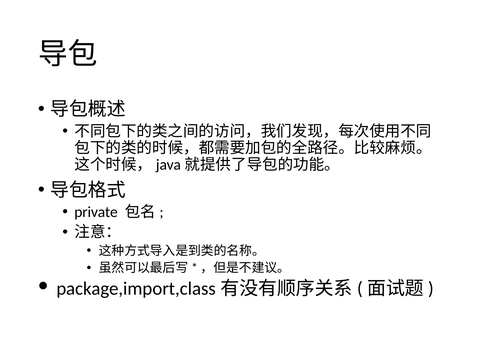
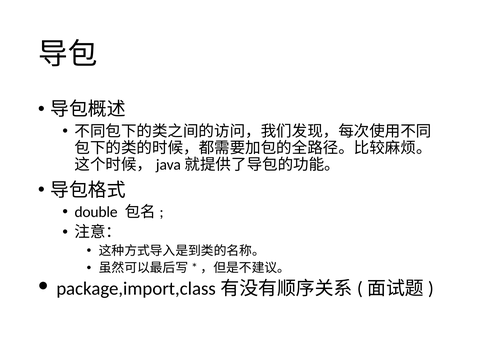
private: private -> double
